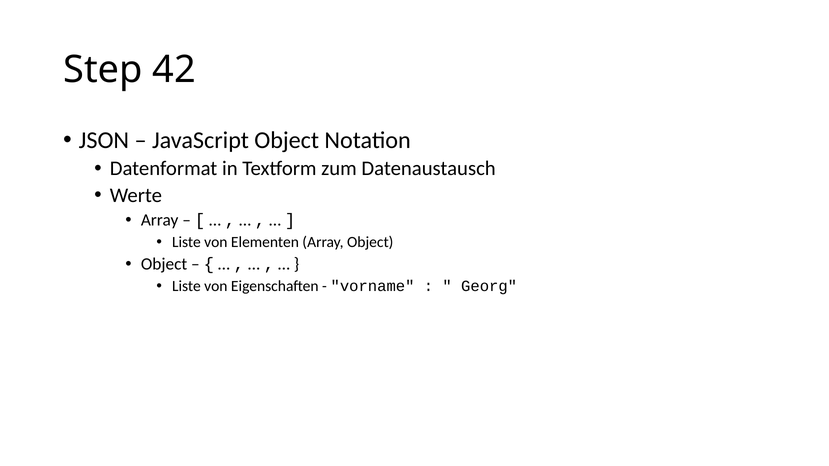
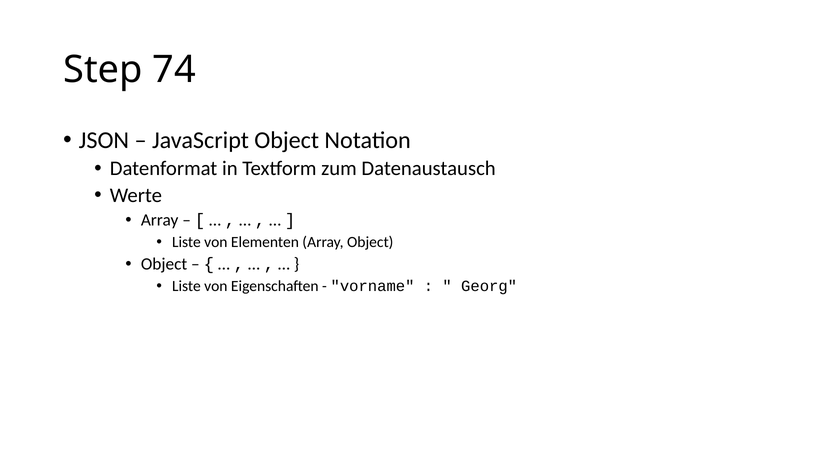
42: 42 -> 74
